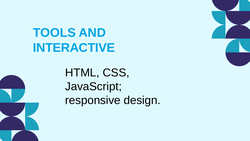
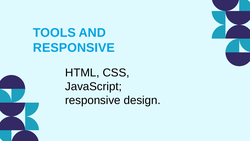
INTERACTIVE at (74, 48): INTERACTIVE -> RESPONSIVE
